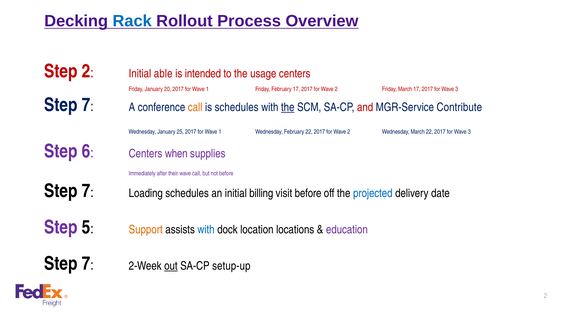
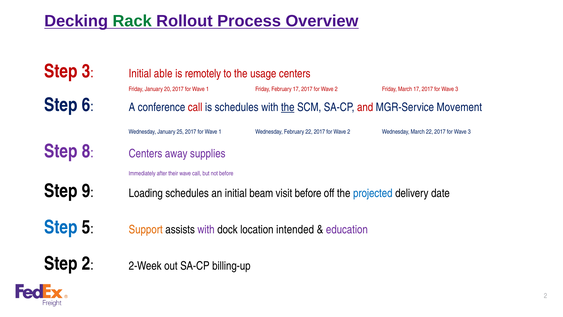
Rack colour: blue -> green
Step 2: 2 -> 3
intended: intended -> remotely
7 at (86, 105): 7 -> 6
call at (195, 107) colour: orange -> red
Contribute: Contribute -> Movement
6: 6 -> 8
when: when -> away
7 at (86, 191): 7 -> 9
billing: billing -> beam
Step at (61, 227) colour: purple -> blue
with at (206, 229) colour: blue -> purple
locations: locations -> intended
7 at (86, 263): 7 -> 2
out underline: present -> none
setup-up: setup-up -> billing-up
